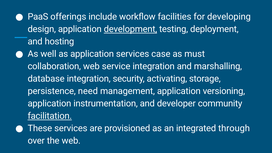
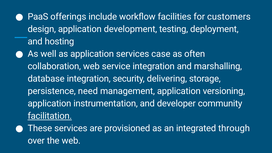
developing: developing -> customers
development underline: present -> none
must: must -> often
activating: activating -> delivering
